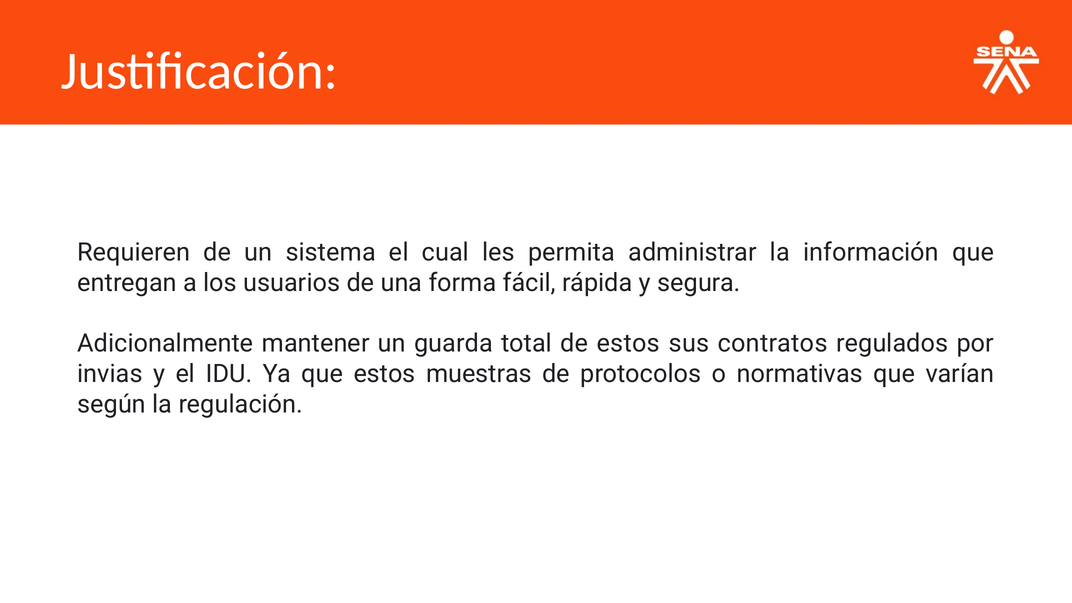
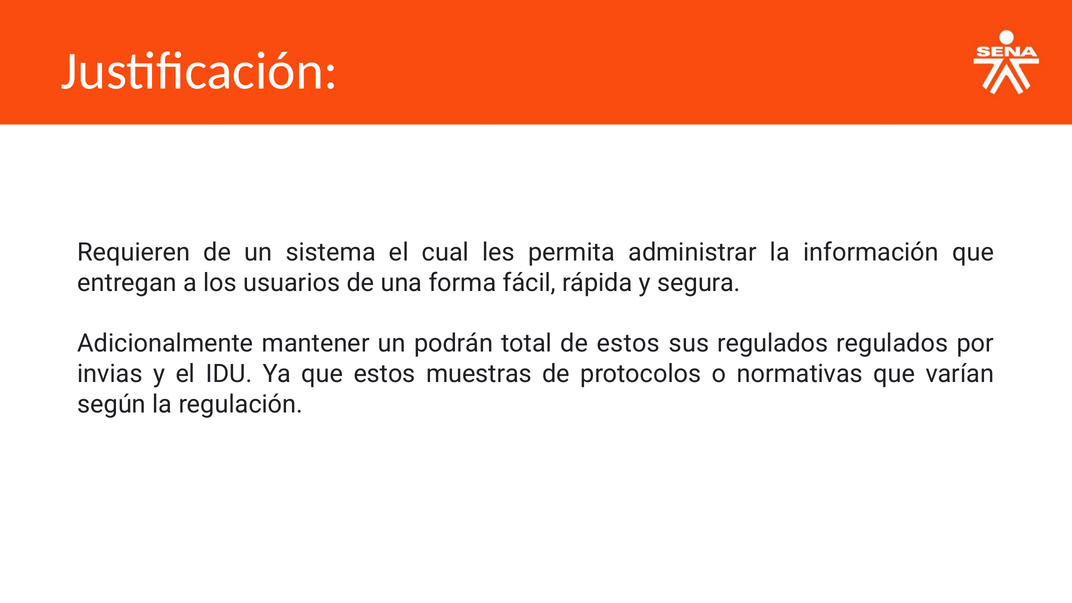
guarda: guarda -> podrán
sus contratos: contratos -> regulados
